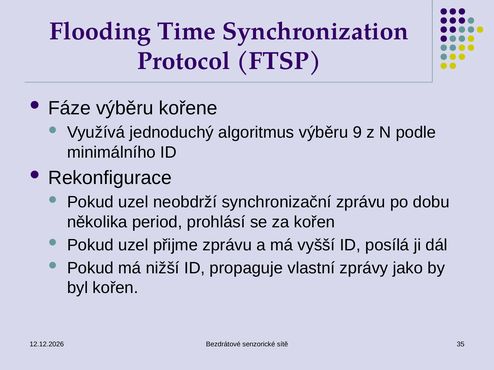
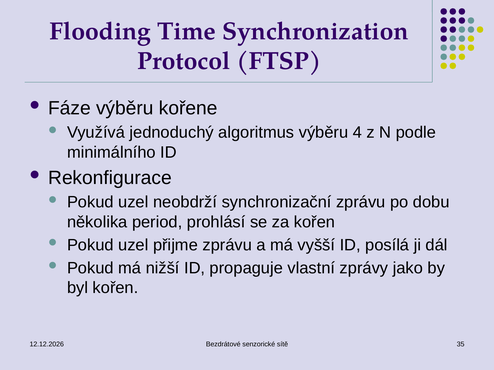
9: 9 -> 4
